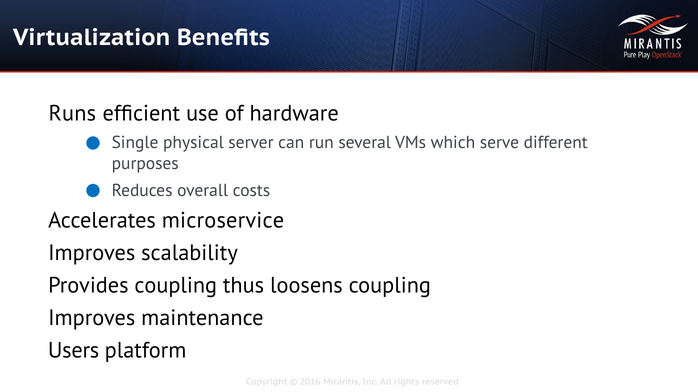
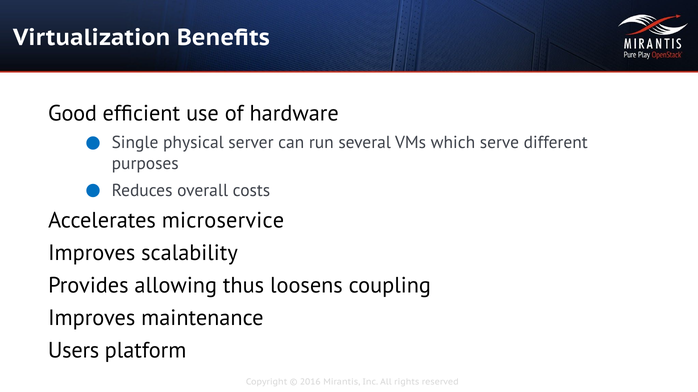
Runs: Runs -> Good
Provides coupling: coupling -> allowing
